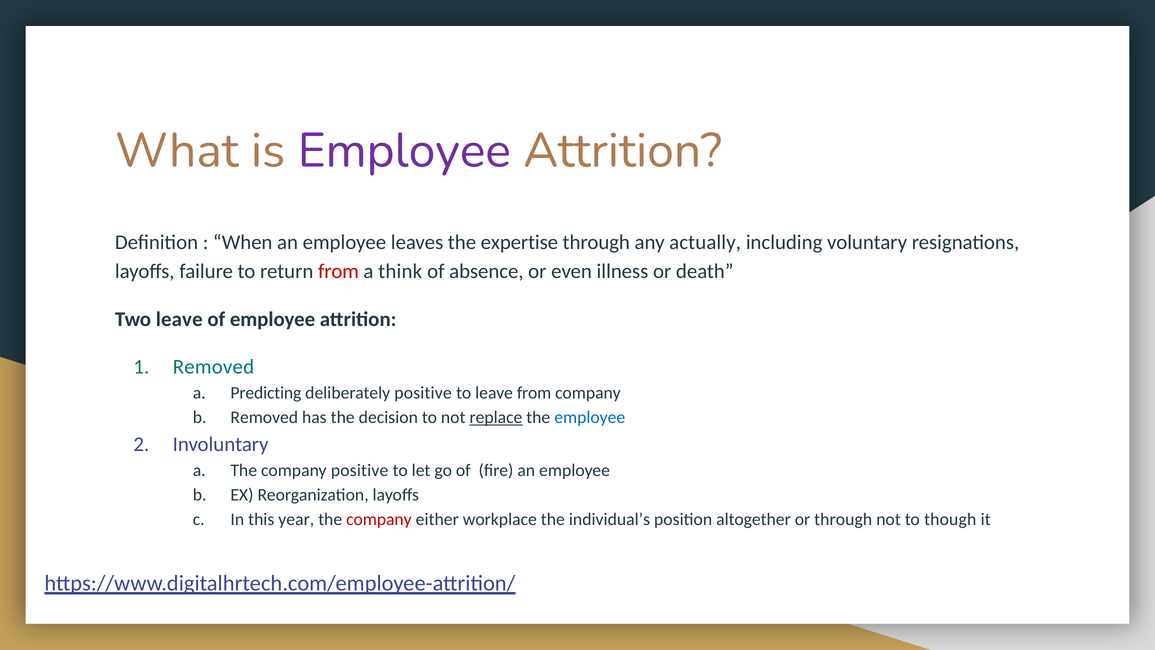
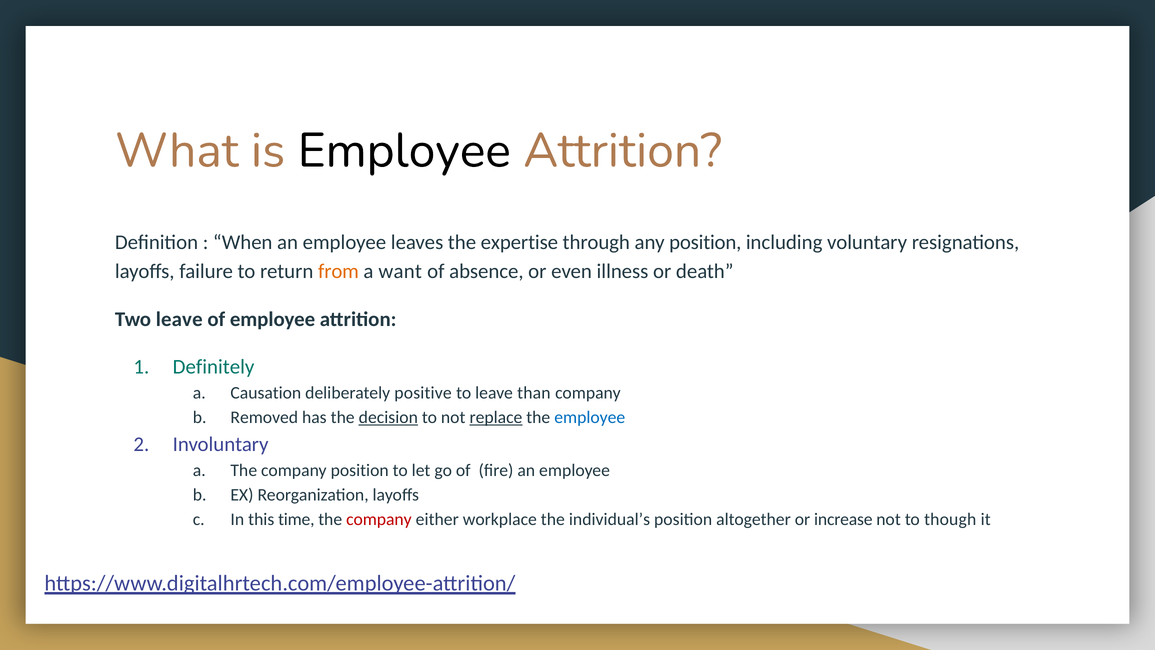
Employee at (404, 151) colour: purple -> black
any actually: actually -> position
from at (338, 271) colour: red -> orange
think: think -> want
Removed at (213, 367): Removed -> Definitely
Predicting: Predicting -> Causation
leave from: from -> than
decision underline: none -> present
company positive: positive -> position
year: year -> time
or through: through -> increase
